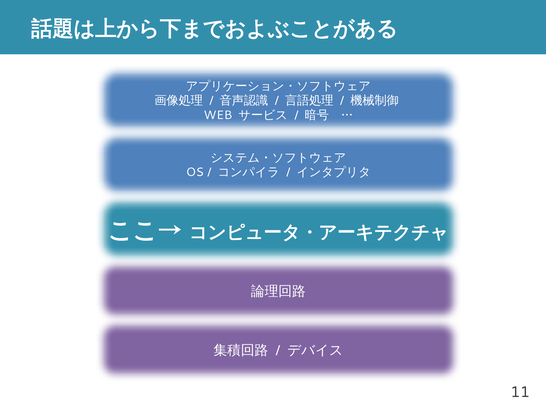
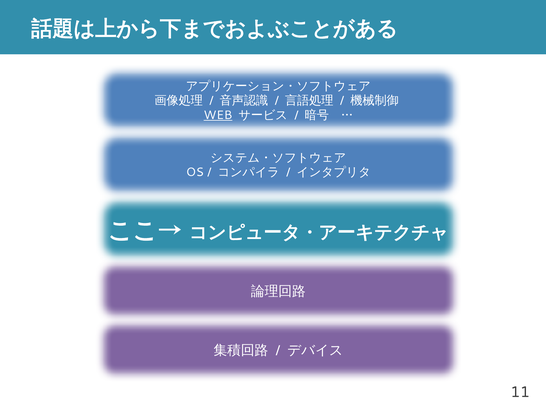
WEB underline: none -> present
